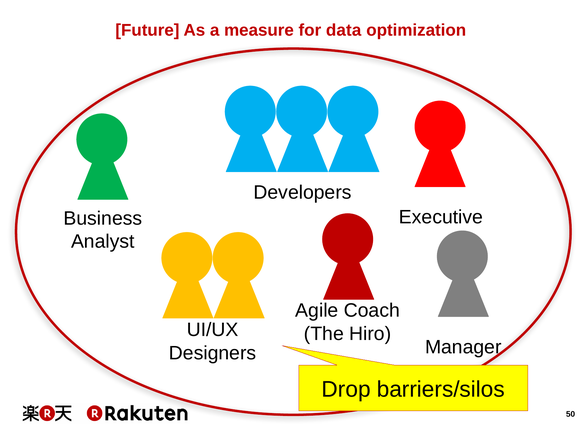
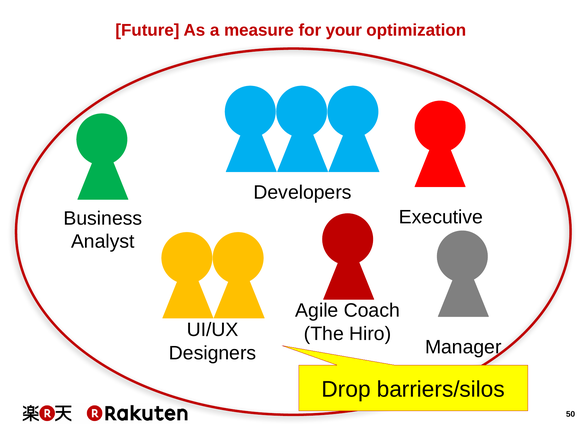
data: data -> your
